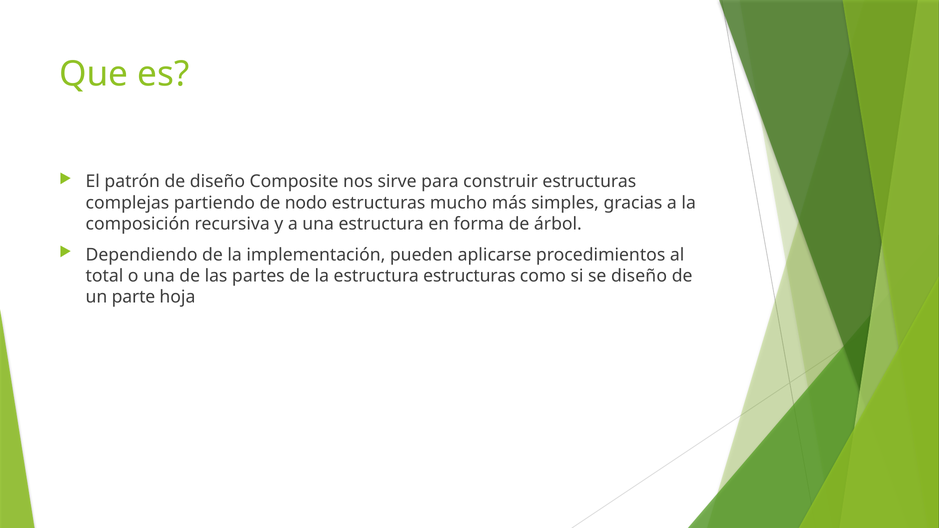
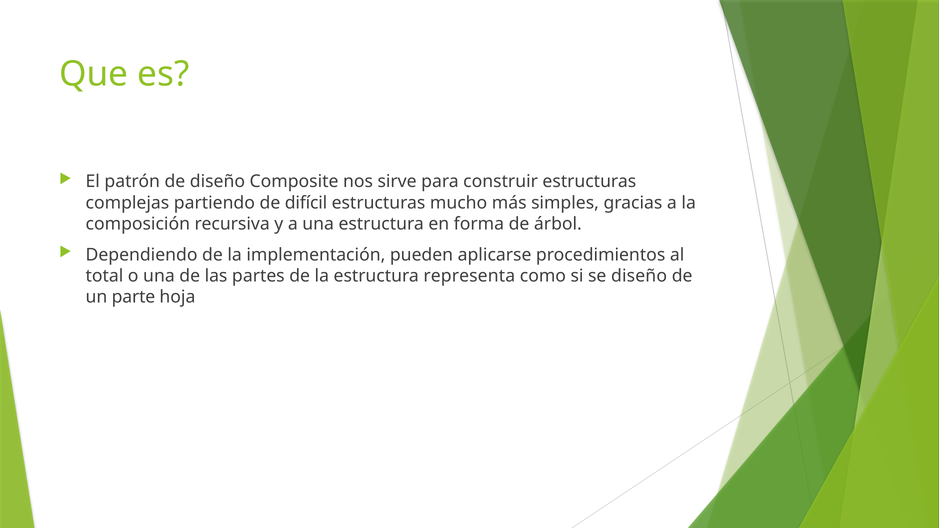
nodo: nodo -> difícil
estructura estructuras: estructuras -> representa
